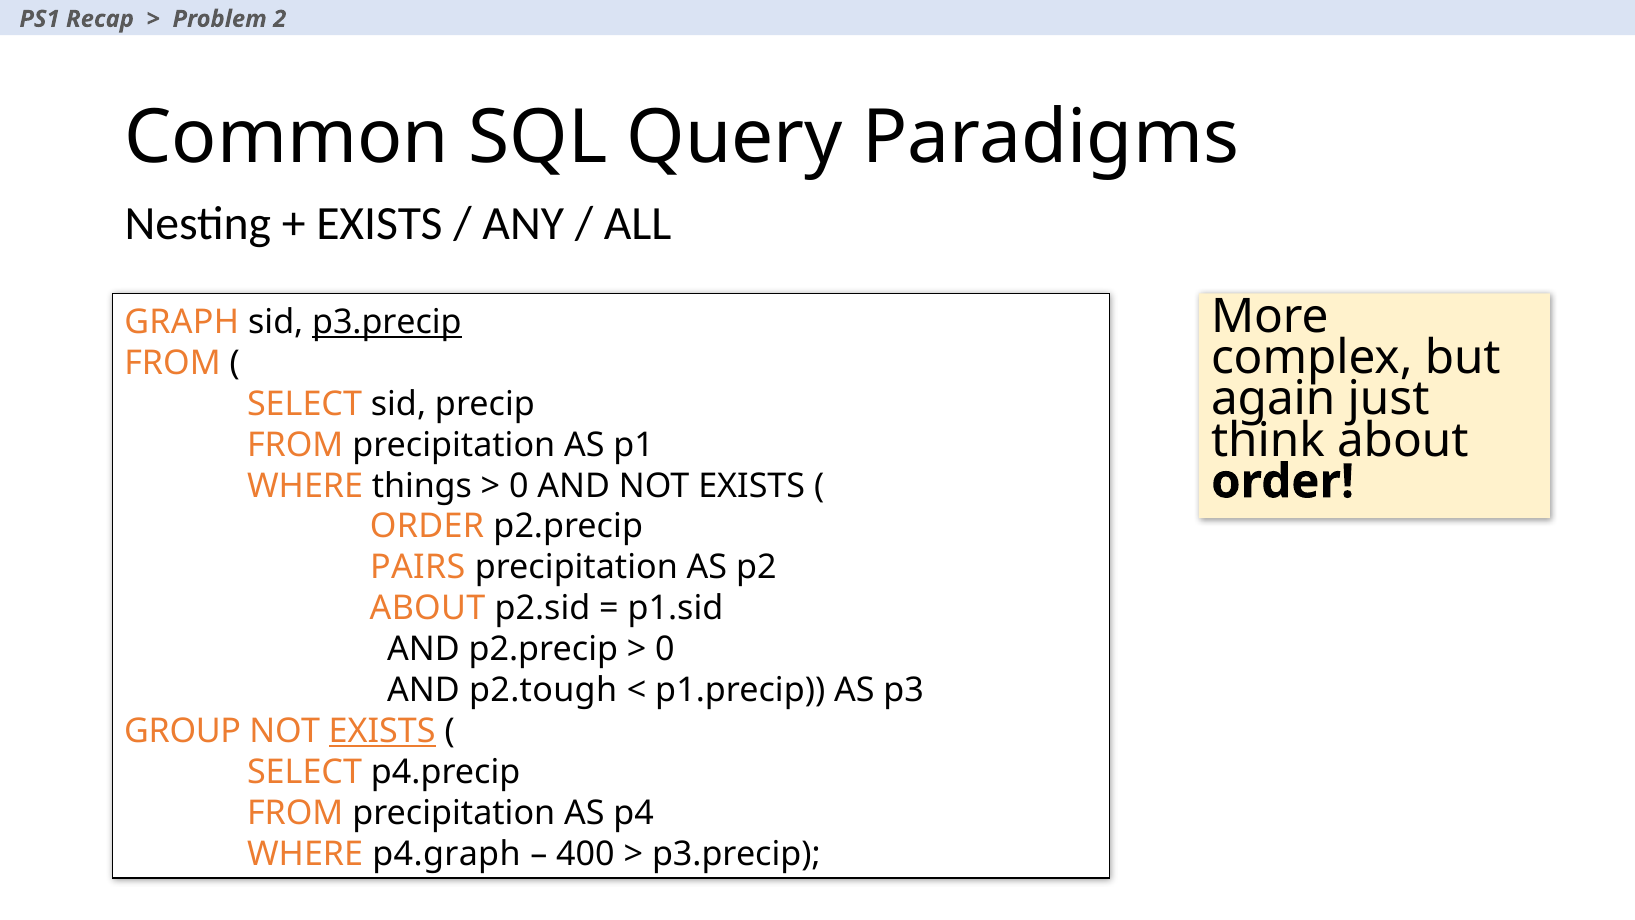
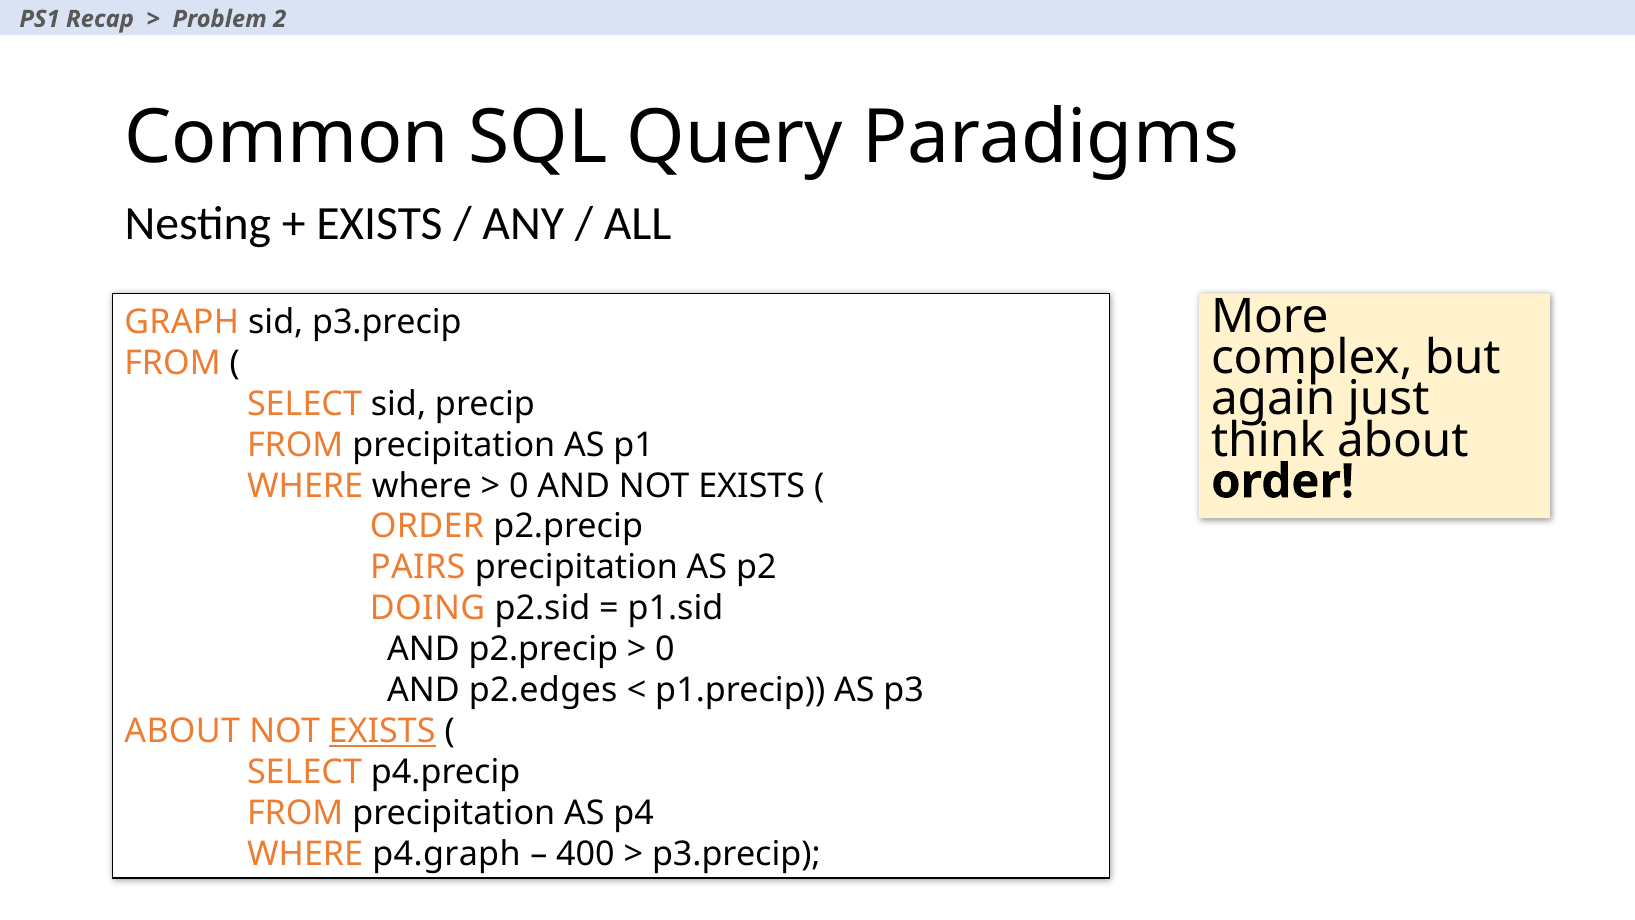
p3.precip at (387, 322) underline: present -> none
WHERE things: things -> where
ABOUT at (428, 608): ABOUT -> DOING
p2.tough: p2.tough -> p2.edges
GROUP at (183, 731): GROUP -> ABOUT
